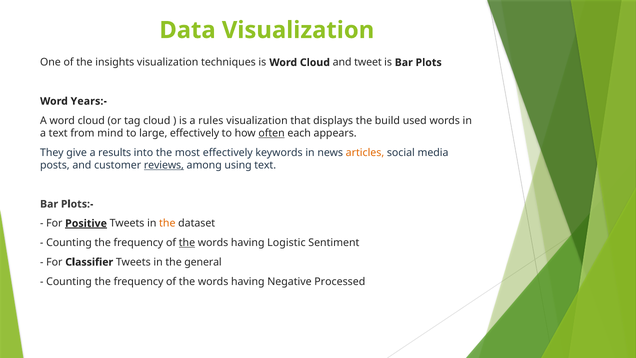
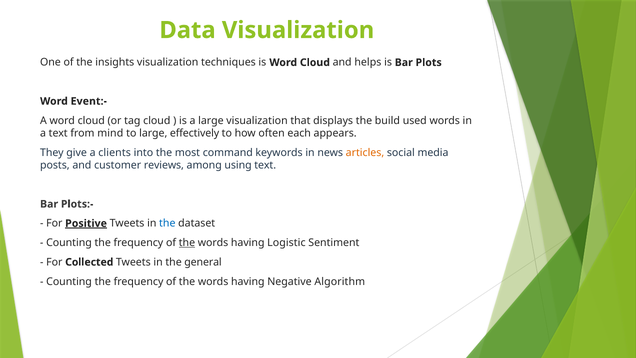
tweet: tweet -> helps
Years:-: Years:- -> Event:-
a rules: rules -> large
often underline: present -> none
results: results -> clients
most effectively: effectively -> command
reviews underline: present -> none
the at (167, 223) colour: orange -> blue
Classifier: Classifier -> Collected
Processed: Processed -> Algorithm
